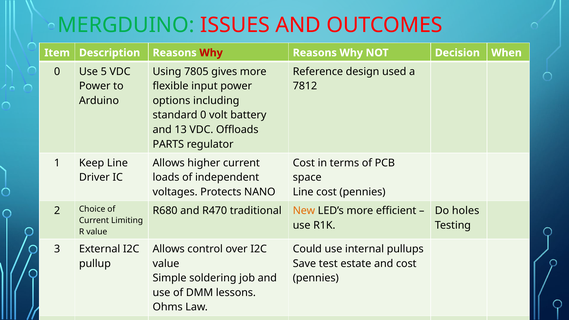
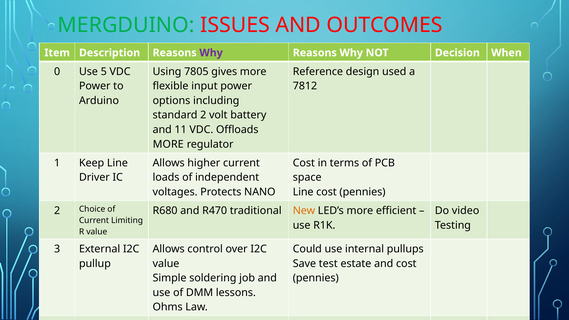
Why at (211, 53) colour: red -> purple
standard 0: 0 -> 2
13: 13 -> 11
PARTS at (168, 144): PARTS -> MORE
holes: holes -> video
